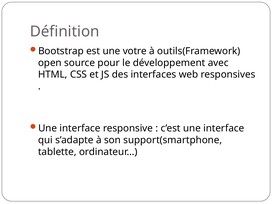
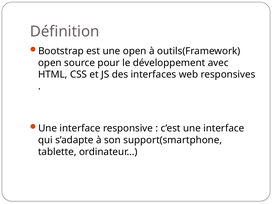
une votre: votre -> open
